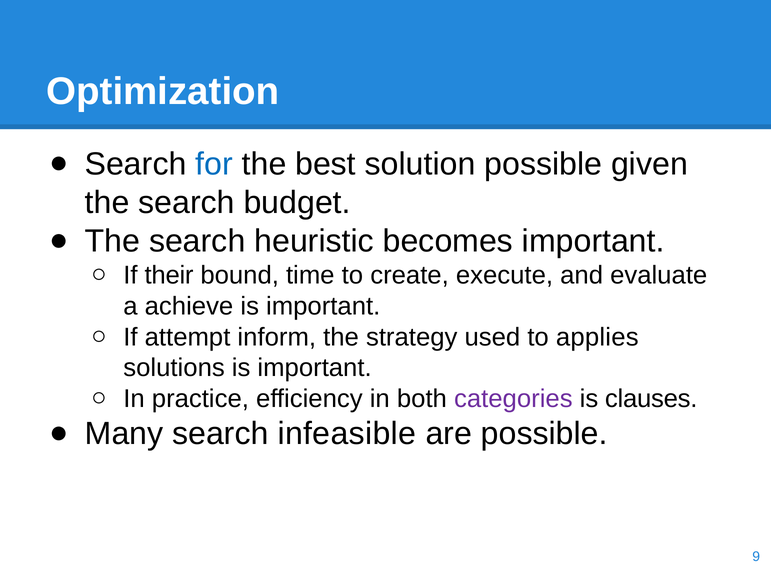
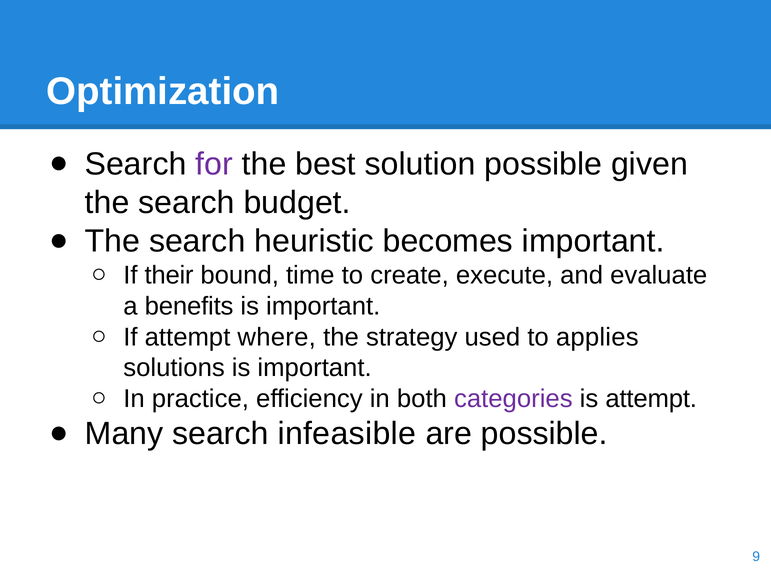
for colour: blue -> purple
achieve: achieve -> benefits
inform: inform -> where
is clauses: clauses -> attempt
